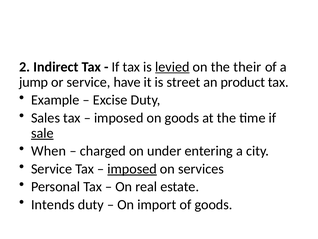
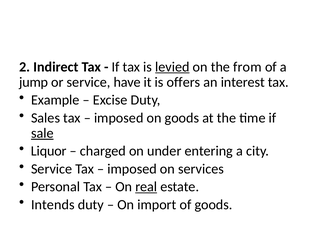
their: their -> from
street: street -> offers
product: product -> interest
When: When -> Liquor
imposed at (132, 169) underline: present -> none
real underline: none -> present
